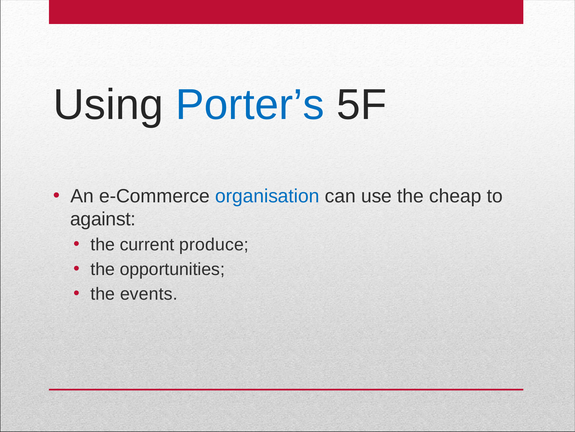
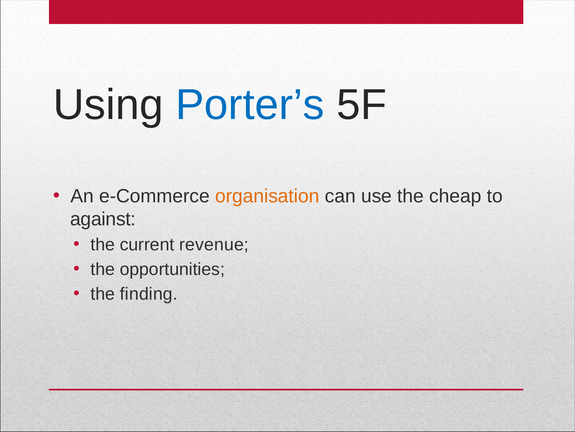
organisation colour: blue -> orange
produce: produce -> revenue
events: events -> finding
